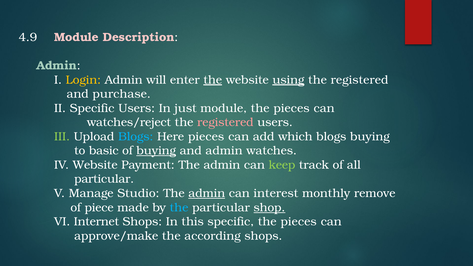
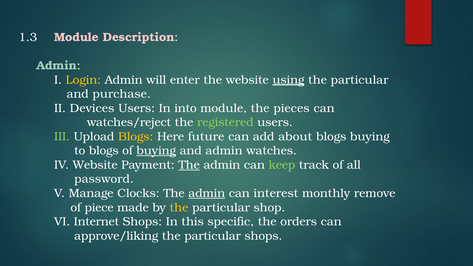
4.9: 4.9 -> 1.3
the at (213, 80) underline: present -> none
registered at (359, 80): registered -> particular
II Specific: Specific -> Devices
just: just -> into
registered at (225, 122) colour: pink -> light green
Blogs at (136, 137) colour: light blue -> yellow
Here pieces: pieces -> future
which: which -> about
to basic: basic -> blogs
The at (189, 165) underline: none -> present
particular at (104, 179): particular -> password
Studio: Studio -> Clocks
the at (179, 207) colour: light blue -> yellow
shop underline: present -> none
pieces at (299, 222): pieces -> orders
approve/make: approve/make -> approve/liking
according at (213, 236): according -> particular
